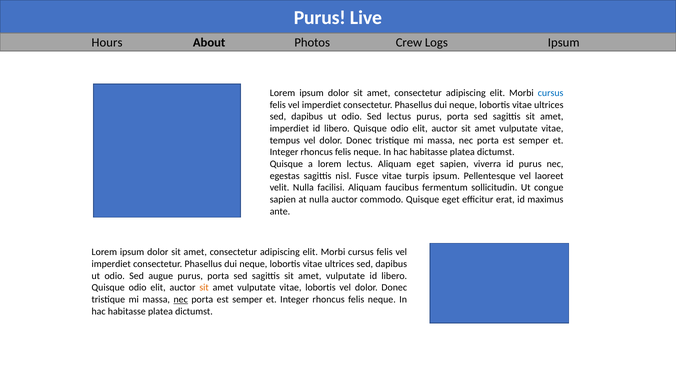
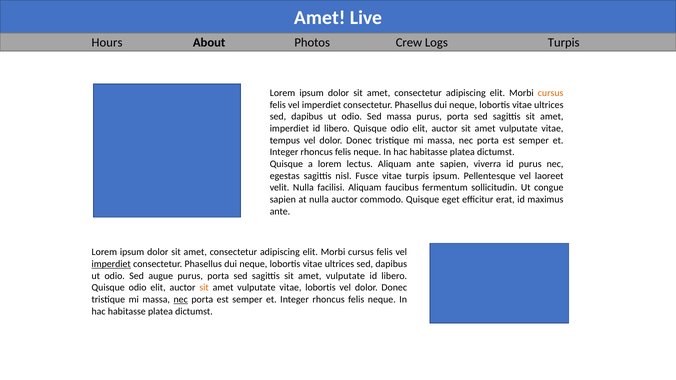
Purus at (320, 18): Purus -> Amet
Logs Ipsum: Ipsum -> Turpis
cursus at (551, 93) colour: blue -> orange
Sed lectus: lectus -> massa
Aliquam eget: eget -> ante
imperdiet at (111, 264) underline: none -> present
